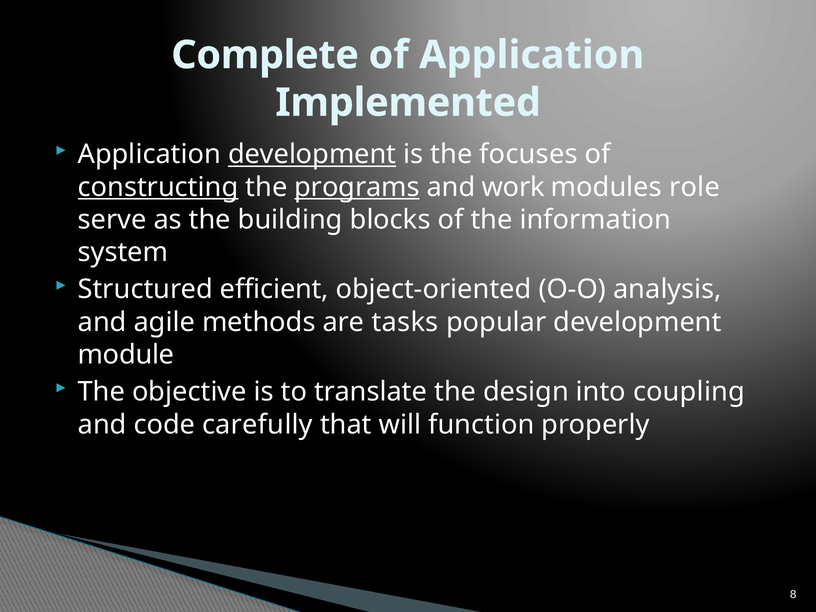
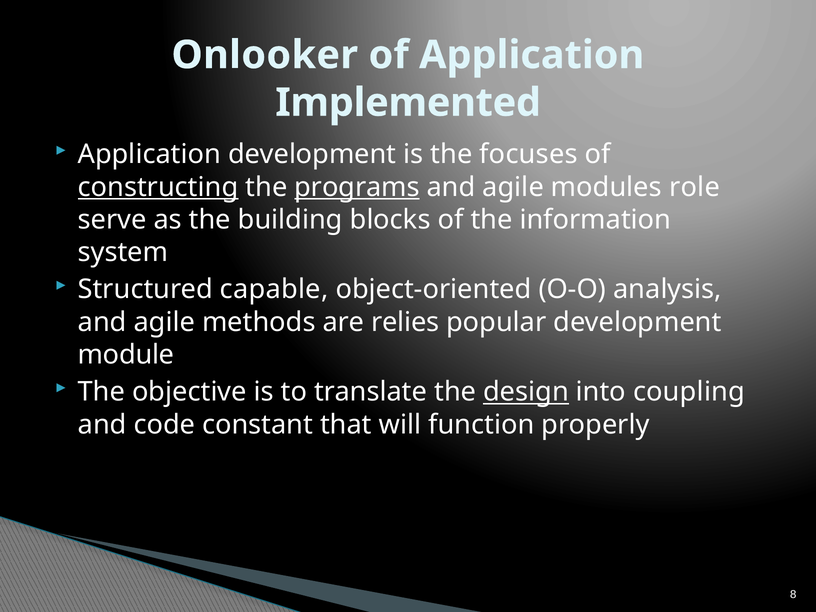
Complete: Complete -> Onlooker
development at (312, 154) underline: present -> none
work at (513, 187): work -> agile
efficient: efficient -> capable
tasks: tasks -> relies
design underline: none -> present
carefully: carefully -> constant
